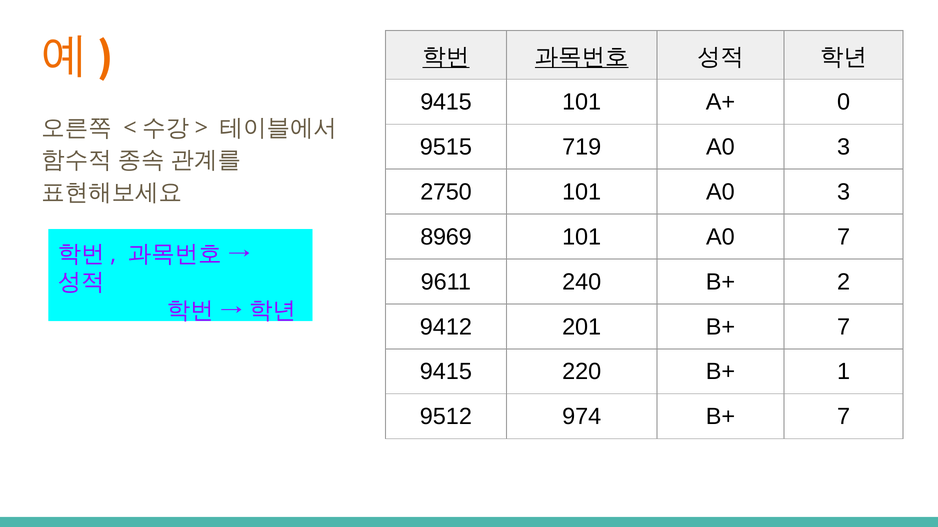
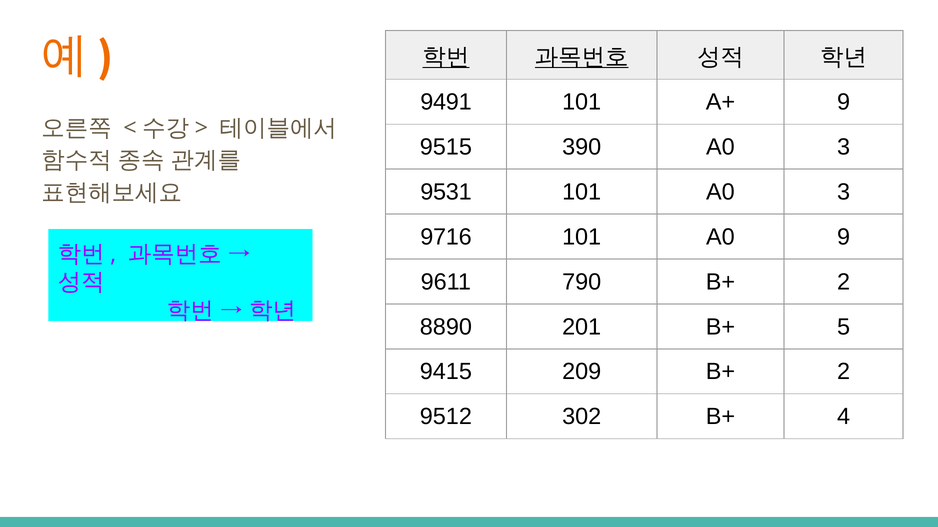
9415 at (446, 102): 9415 -> 9491
A+ 0: 0 -> 9
719: 719 -> 390
2750: 2750 -> 9531
8969: 8969 -> 9716
A0 7: 7 -> 9
240: 240 -> 790
9412: 9412 -> 8890
201 B+ 7: 7 -> 5
220: 220 -> 209
1 at (844, 372): 1 -> 2
974: 974 -> 302
7 at (844, 417): 7 -> 4
